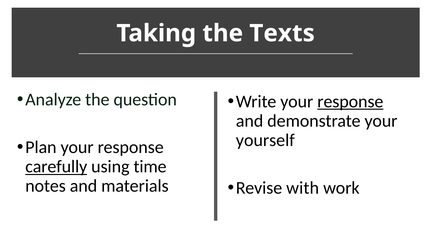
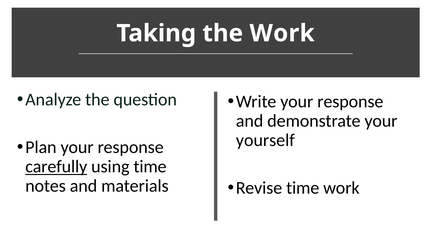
the Texts: Texts -> Work
response at (350, 101) underline: present -> none
Revise with: with -> time
